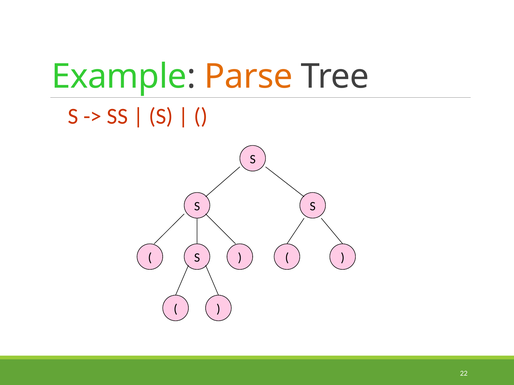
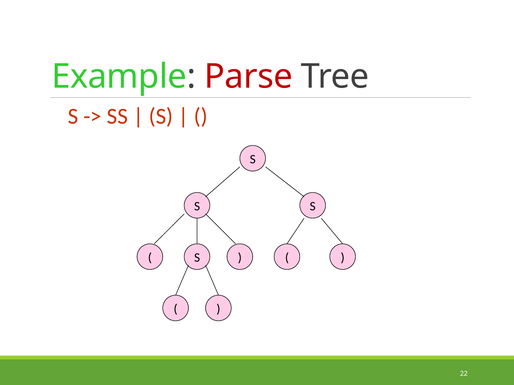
Parse colour: orange -> red
